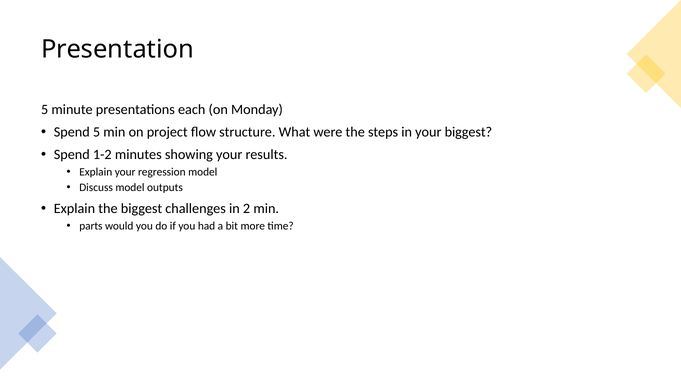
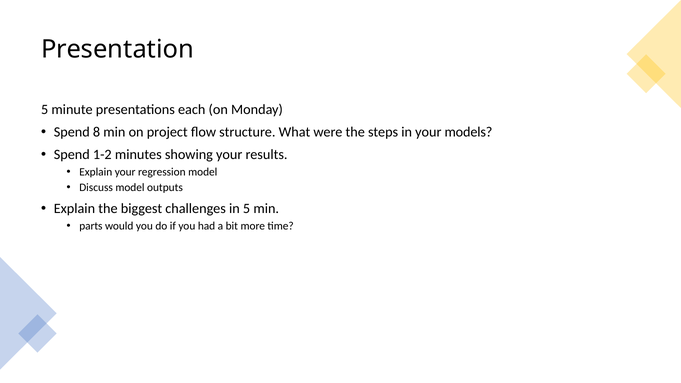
Spend 5: 5 -> 8
your biggest: biggest -> models
in 2: 2 -> 5
